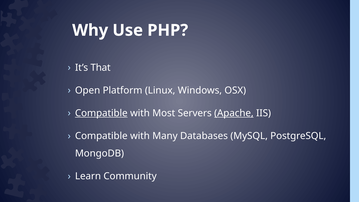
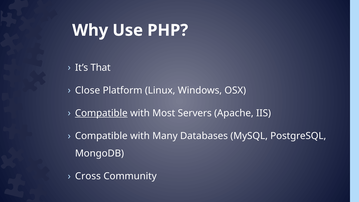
Open: Open -> Close
Apache underline: present -> none
Learn: Learn -> Cross
